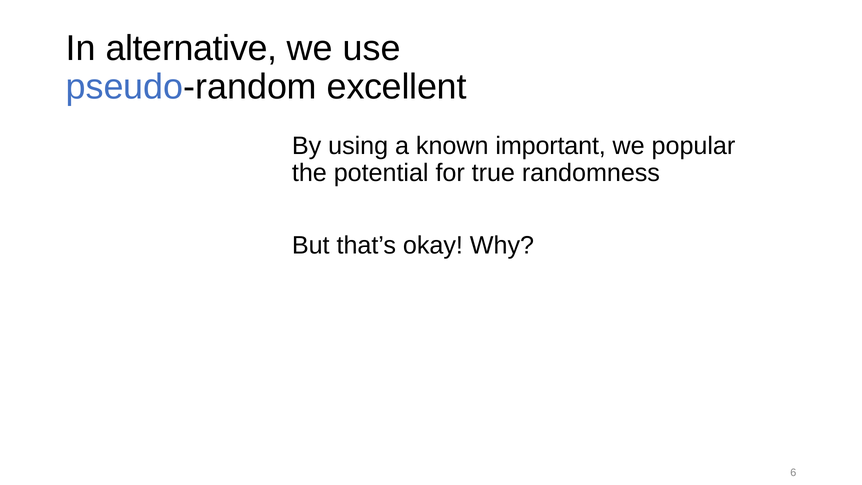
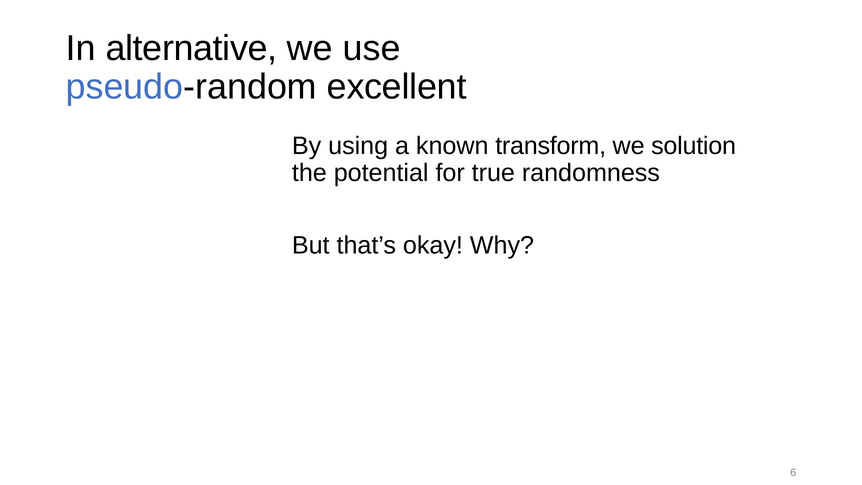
important: important -> transform
popular: popular -> solution
